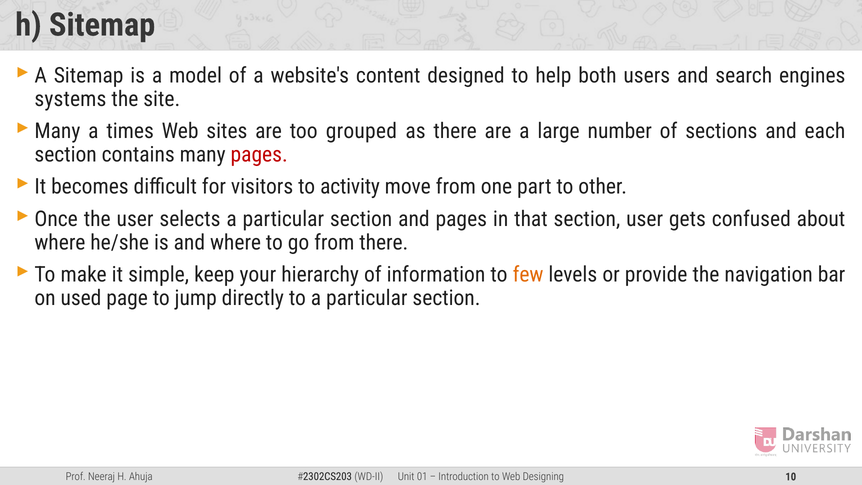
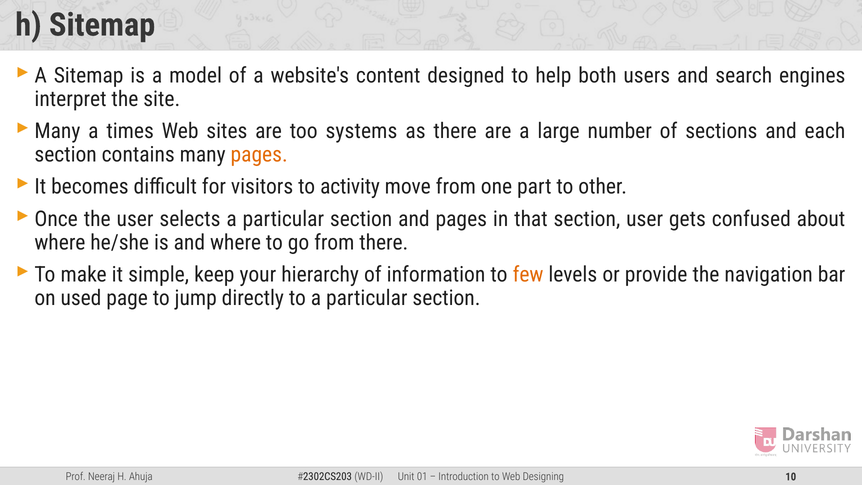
systems: systems -> interpret
grouped: grouped -> systems
pages at (259, 155) colour: red -> orange
